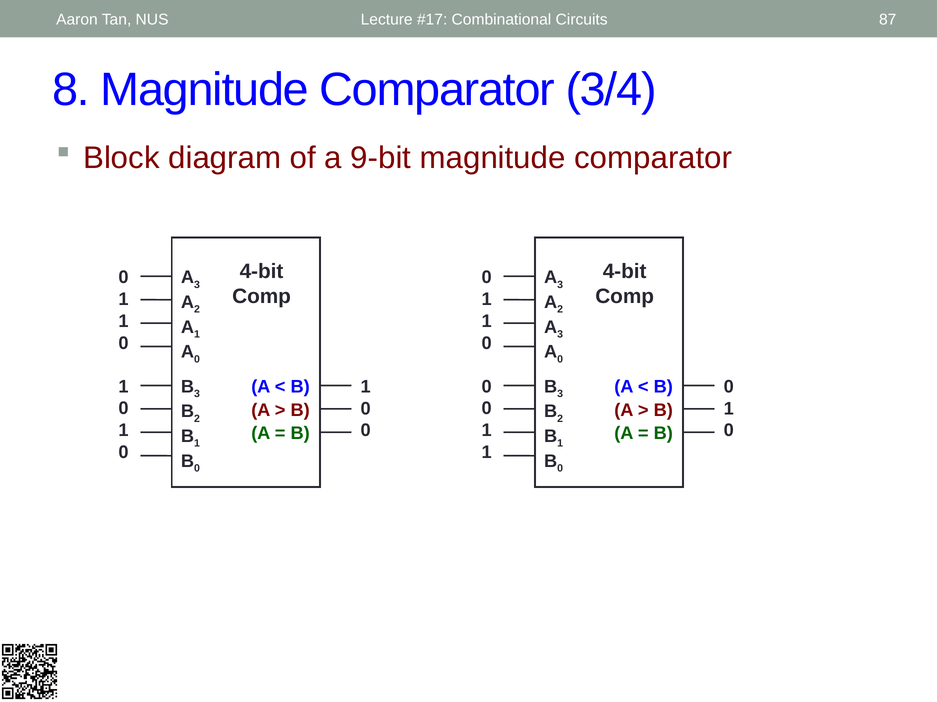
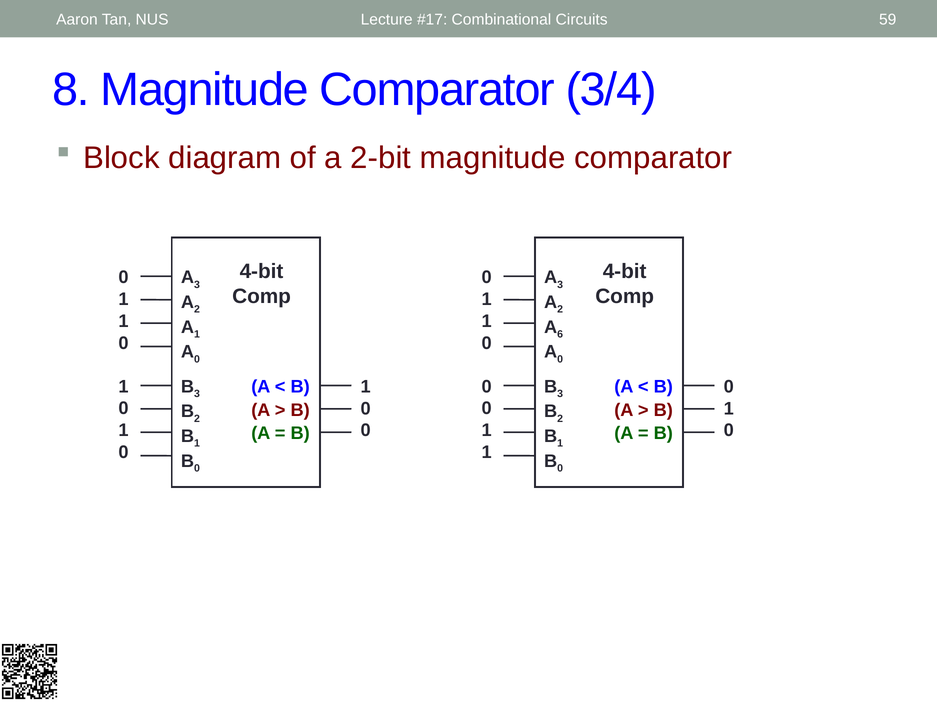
87: 87 -> 59
9-bit: 9-bit -> 2-bit
3 at (560, 335): 3 -> 6
